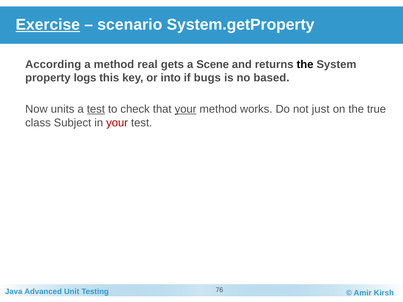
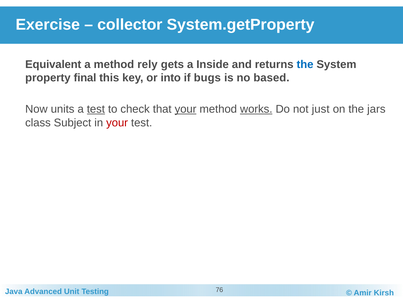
Exercise underline: present -> none
scenario: scenario -> collector
According: According -> Equivalent
real: real -> rely
Scene: Scene -> Inside
the at (305, 65) colour: black -> blue
logs: logs -> final
works underline: none -> present
true: true -> jars
